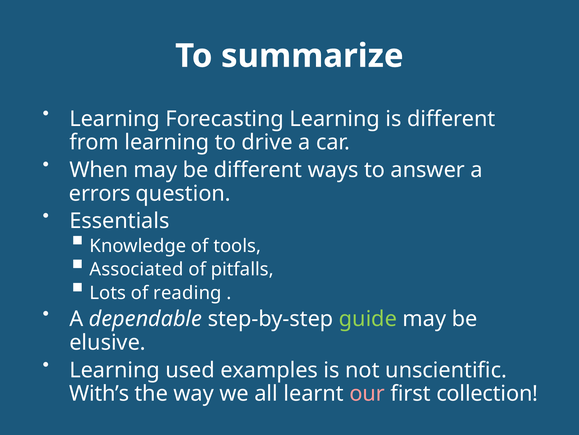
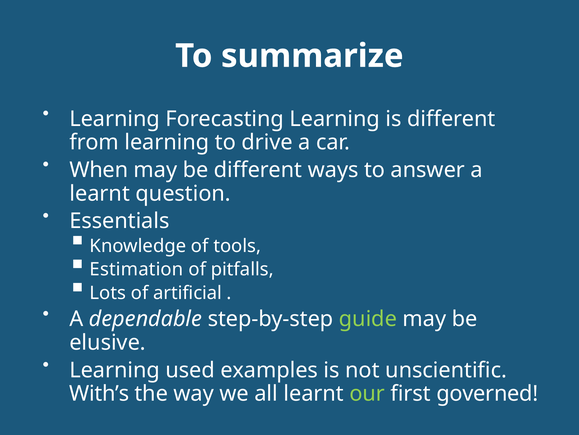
errors at (100, 193): errors -> learnt
Associated: Associated -> Estimation
reading: reading -> artificial
our colour: pink -> light green
collection: collection -> governed
